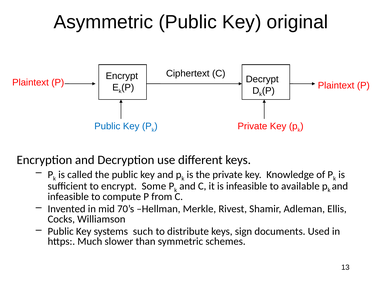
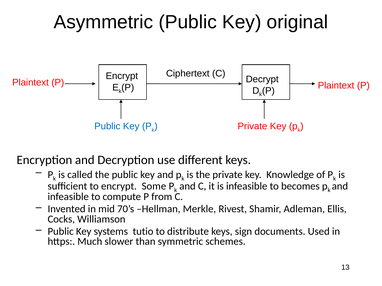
available: available -> becomes
such: such -> tutio
